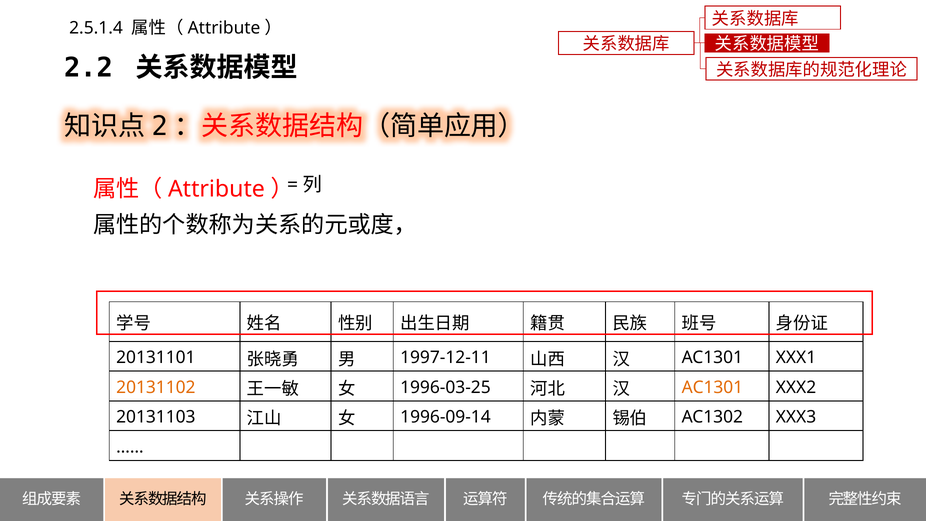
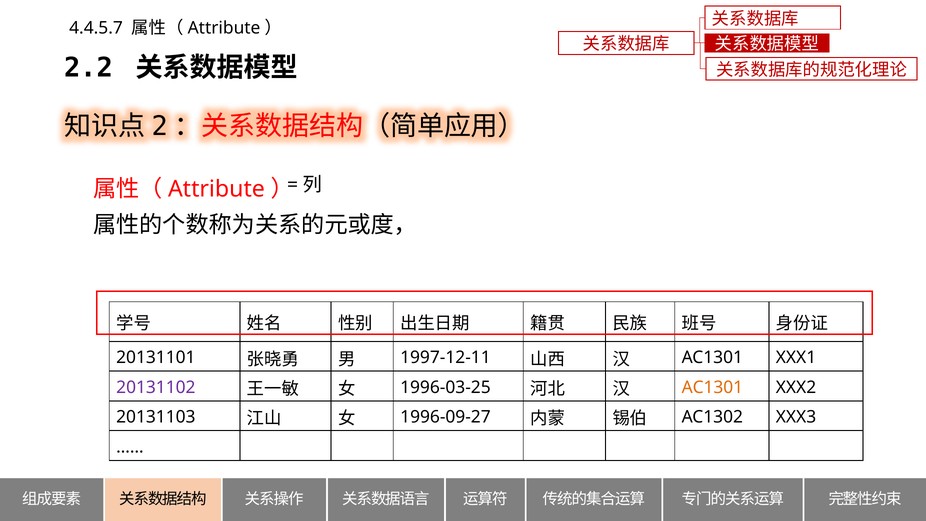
2.5.1.4: 2.5.1.4 -> 4.4.5.7
20131102 colour: orange -> purple
1996-09-14: 1996-09-14 -> 1996-09-27
